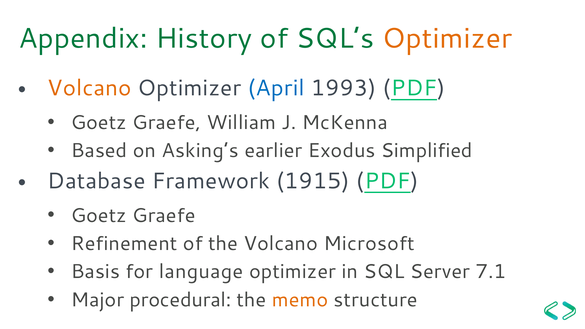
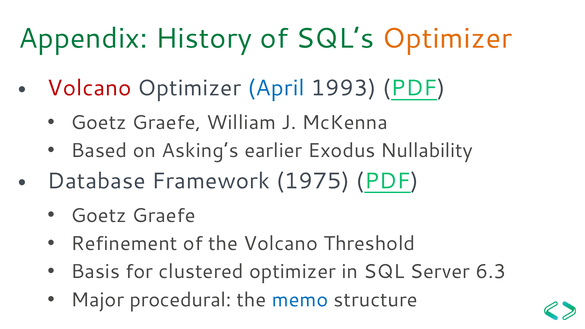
Volcano at (89, 88) colour: orange -> red
Simplified: Simplified -> Nullability
1915: 1915 -> 1975
Microsoft: Microsoft -> Threshold
language: language -> clustered
7.1: 7.1 -> 6.3
memo colour: orange -> blue
